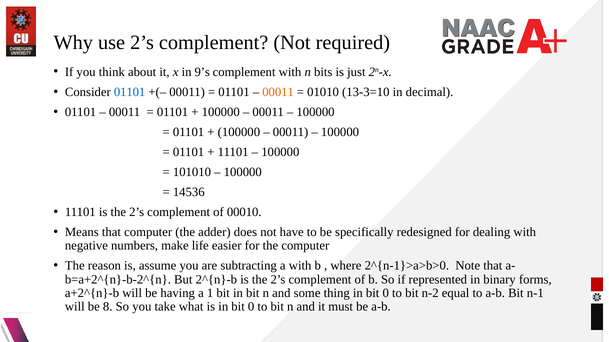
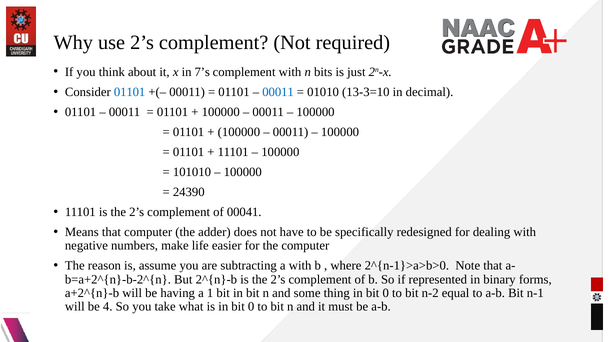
9’s: 9’s -> 7’s
00011 at (278, 92) colour: orange -> blue
14536: 14536 -> 24390
00010: 00010 -> 00041
8: 8 -> 4
